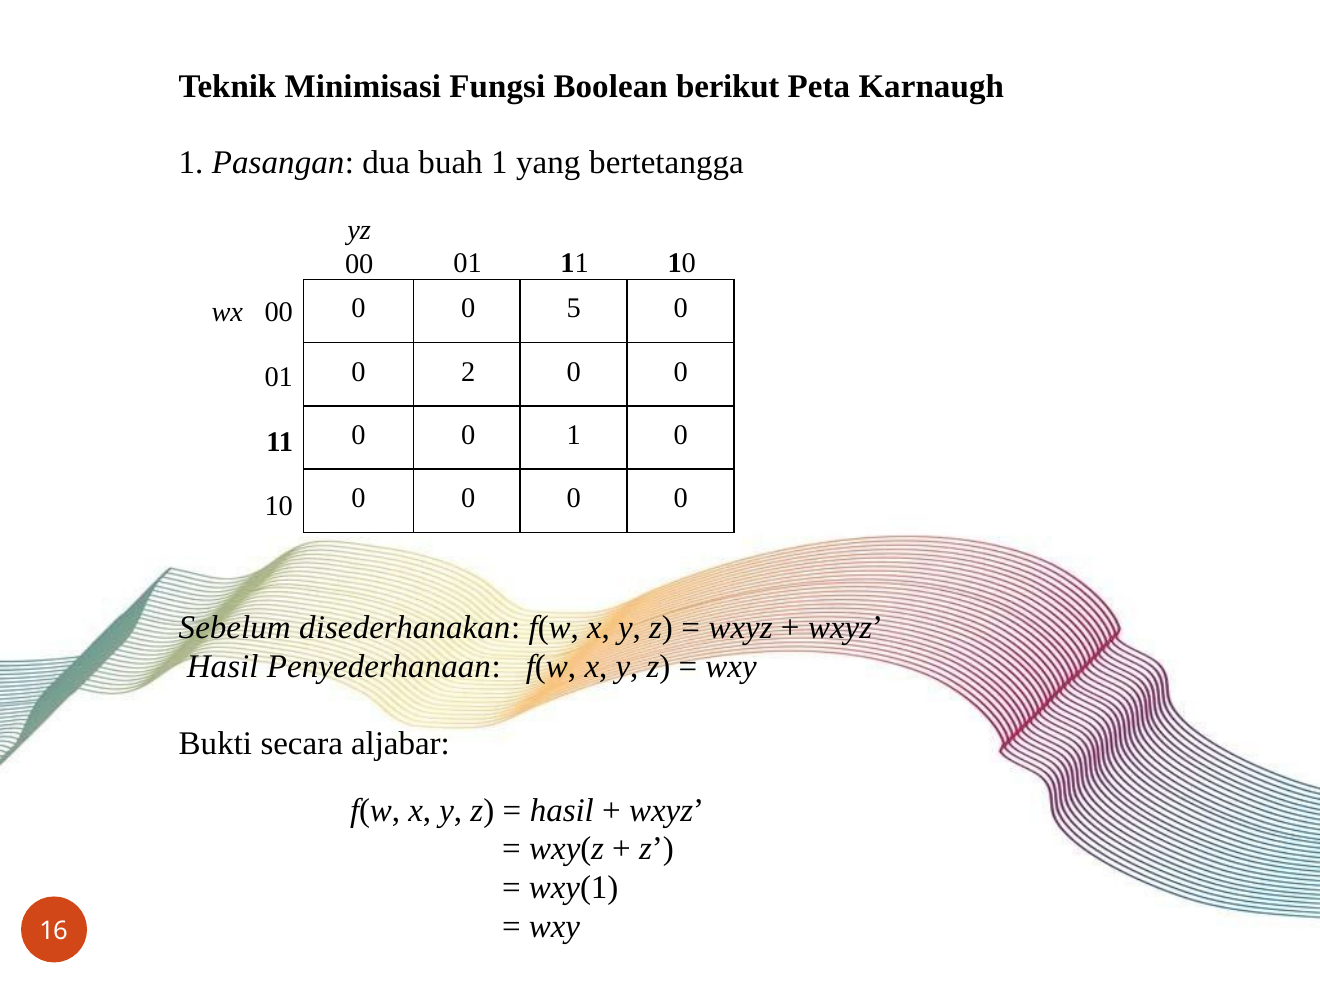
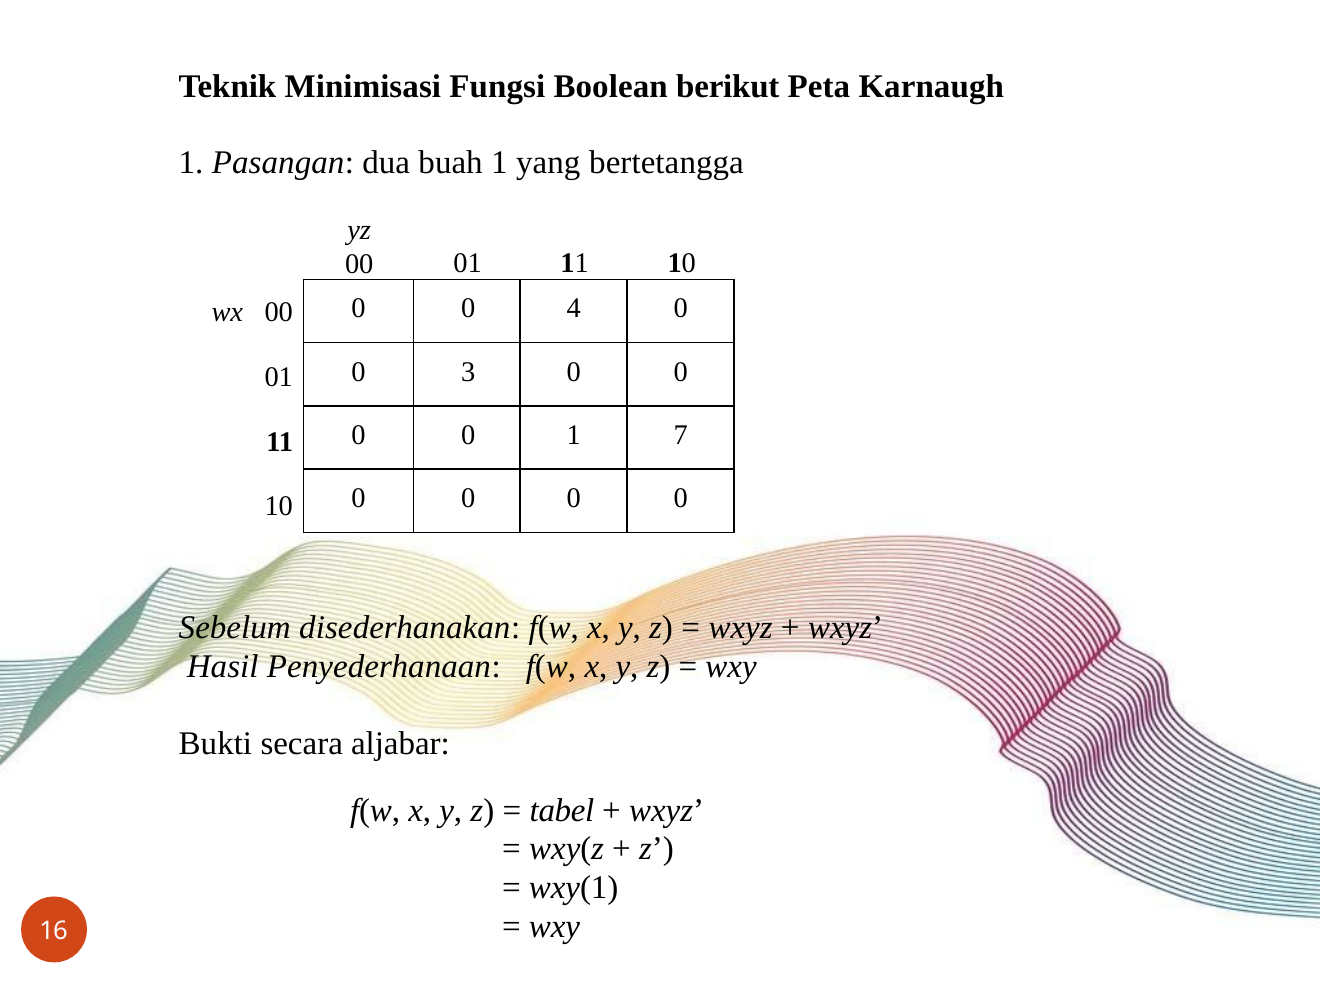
5: 5 -> 4
2: 2 -> 3
1 0: 0 -> 7
hasil at (562, 811): hasil -> tabel
